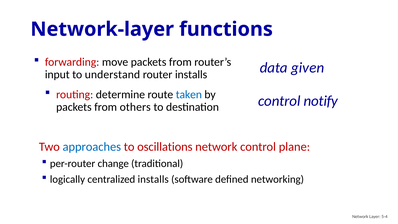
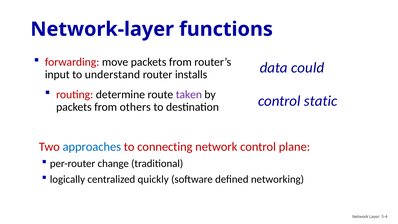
given: given -> could
taken colour: blue -> purple
notify: notify -> static
oscillations: oscillations -> connecting
centralized installs: installs -> quickly
